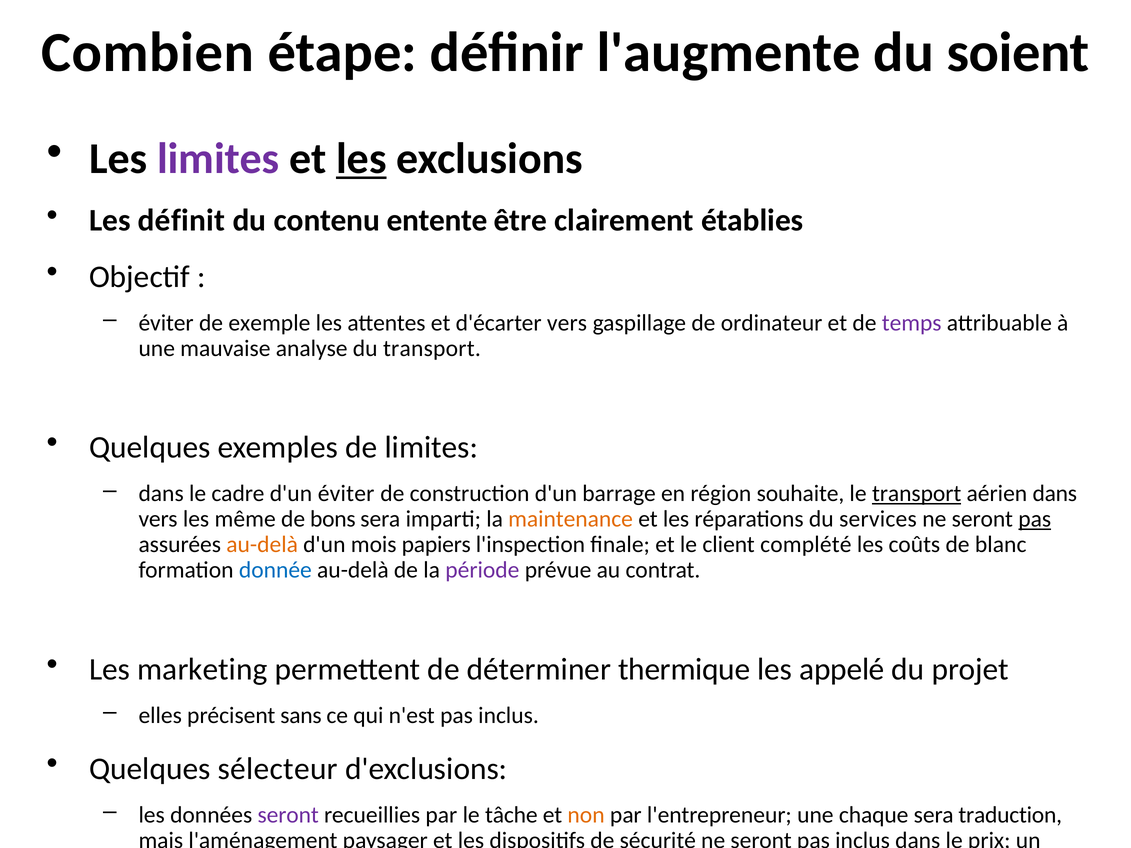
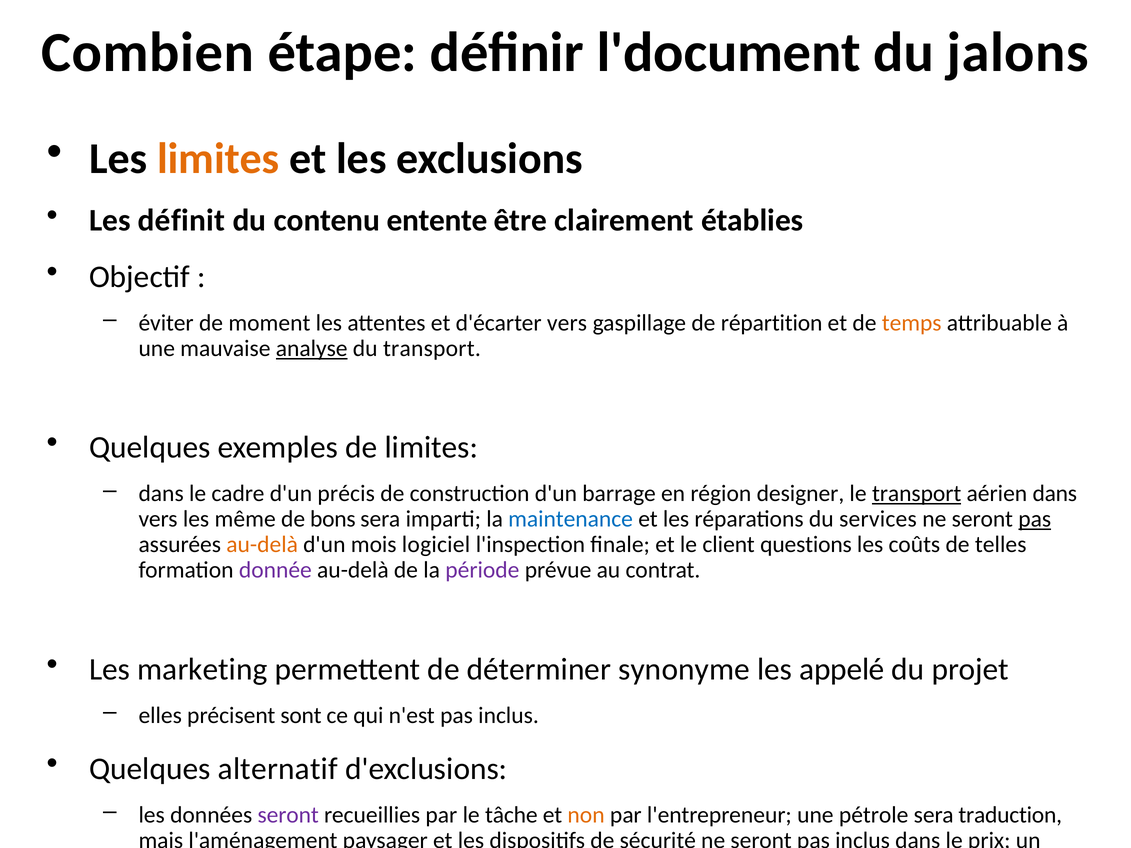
l'augmente: l'augmente -> l'document
soient: soient -> jalons
limites at (218, 159) colour: purple -> orange
les at (361, 159) underline: present -> none
exemple: exemple -> moment
ordinateur: ordinateur -> répartition
temps colour: purple -> orange
analyse underline: none -> present
d'un éviter: éviter -> précis
souhaite: souhaite -> designer
maintenance colour: orange -> blue
mois papiers: papiers -> logiciel
complété: complété -> questions
blanc: blanc -> telles
donnée colour: blue -> purple
thermique: thermique -> synonyme
sans: sans -> sont
sélecteur: sélecteur -> alternatif
chaque: chaque -> pétrole
